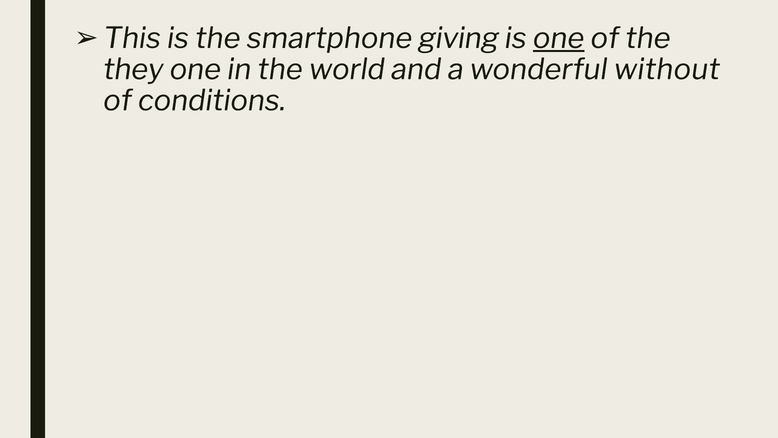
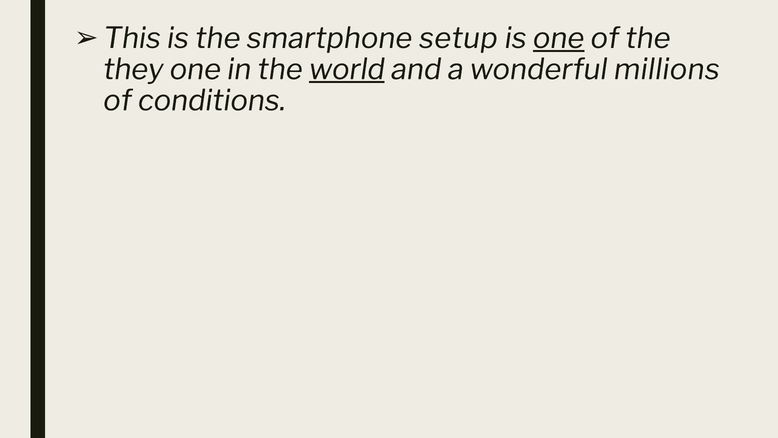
giving: giving -> setup
world underline: none -> present
without: without -> millions
